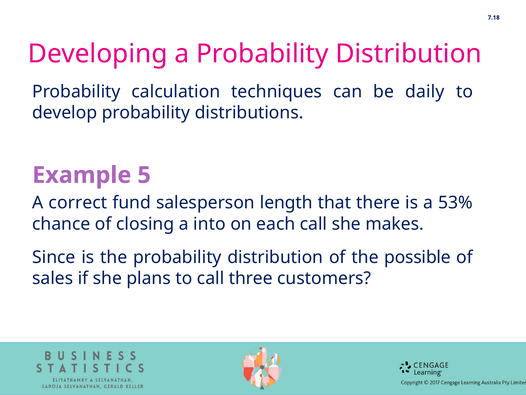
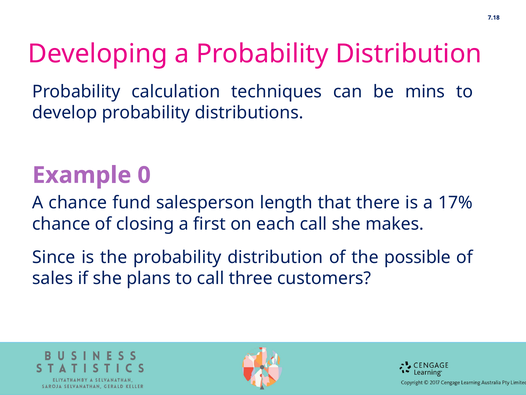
daily: daily -> mins
5: 5 -> 0
A correct: correct -> chance
53%: 53% -> 17%
into: into -> first
